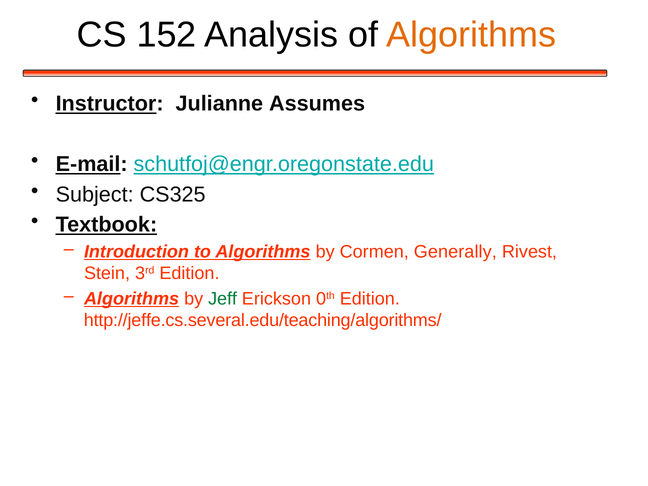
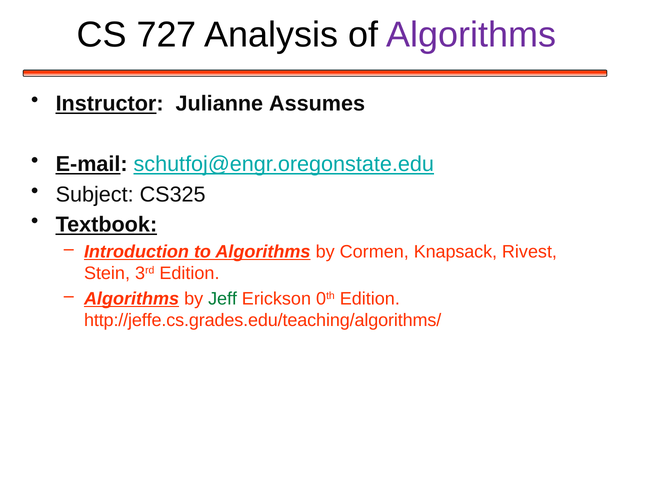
152: 152 -> 727
Algorithms at (471, 35) colour: orange -> purple
Generally: Generally -> Knapsack
http://jeffe.cs.several.edu/teaching/algorithms/: http://jeffe.cs.several.edu/teaching/algorithms/ -> http://jeffe.cs.grades.edu/teaching/algorithms/
